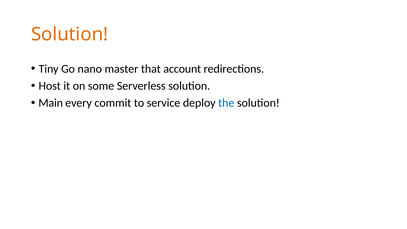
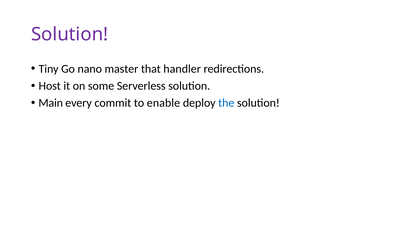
Solution at (70, 34) colour: orange -> purple
account: account -> handler
service: service -> enable
